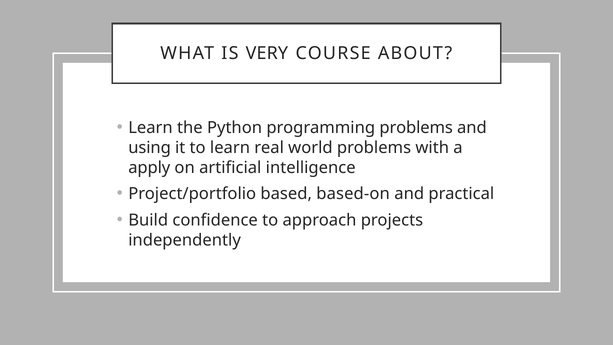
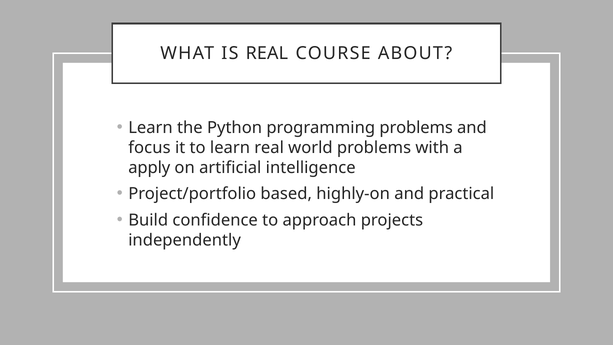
IS VERY: VERY -> REAL
using: using -> focus
based-on: based-on -> highly-on
